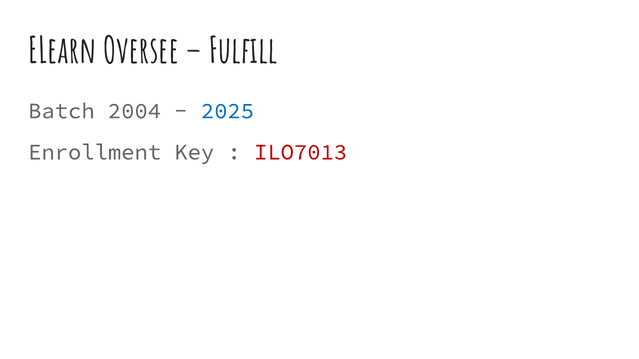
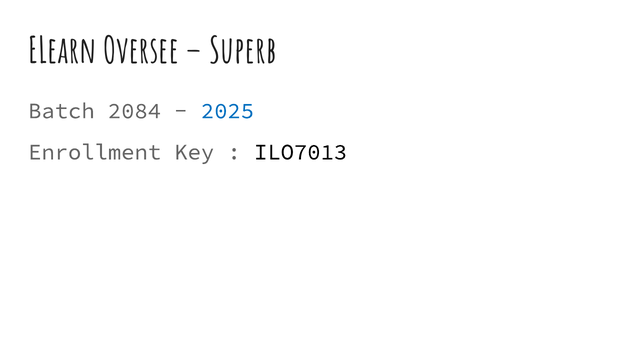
Fulfill: Fulfill -> Superb
2004: 2004 -> 2084
ILO7013 colour: red -> black
